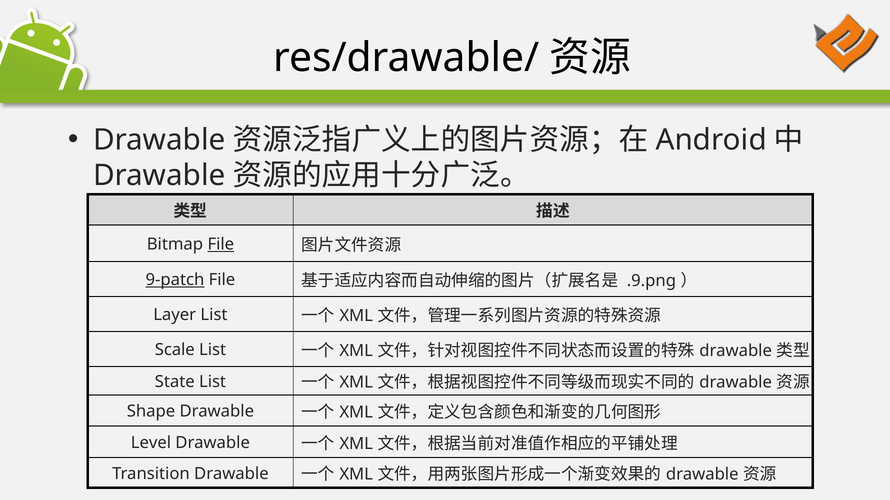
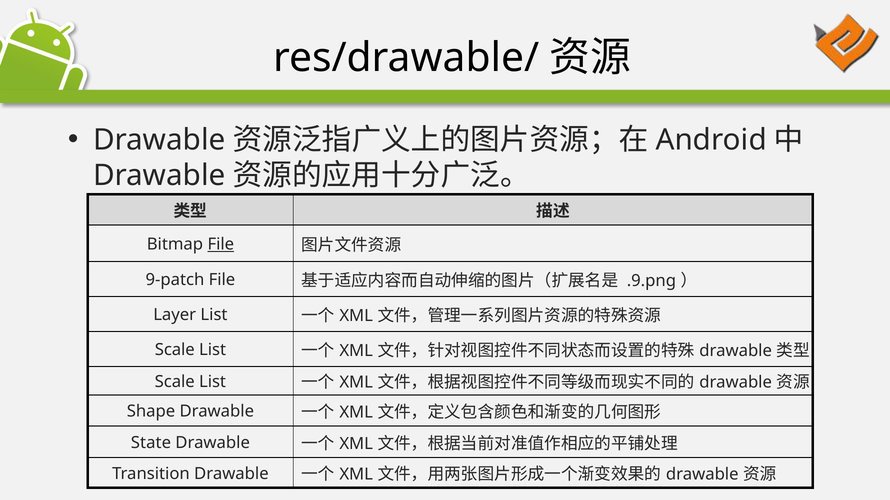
9-patch underline: present -> none
State at (175, 382): State -> Scale
Level: Level -> State
